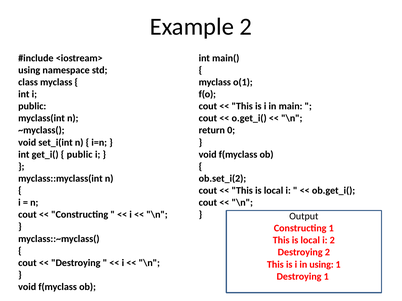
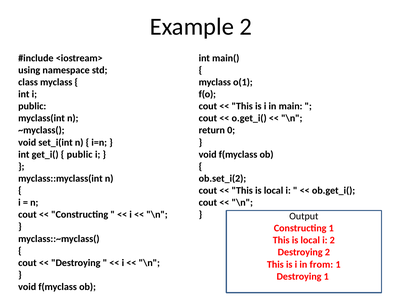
in using: using -> from
